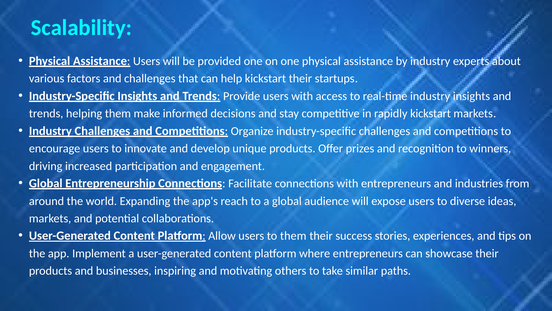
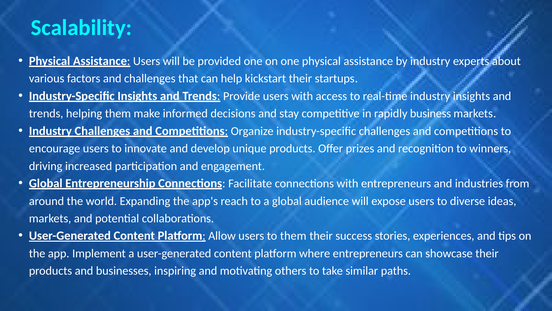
rapidly kickstart: kickstart -> business
